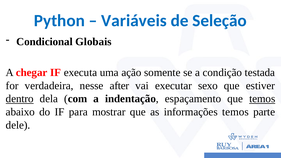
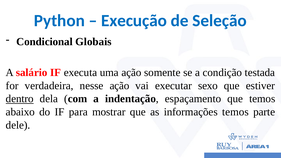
Variáveis: Variáveis -> Execução
chegar: chegar -> salário
nesse after: after -> ação
temos at (262, 99) underline: present -> none
